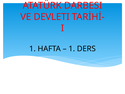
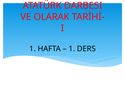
DEVLETI: DEVLETI -> OLARAK
